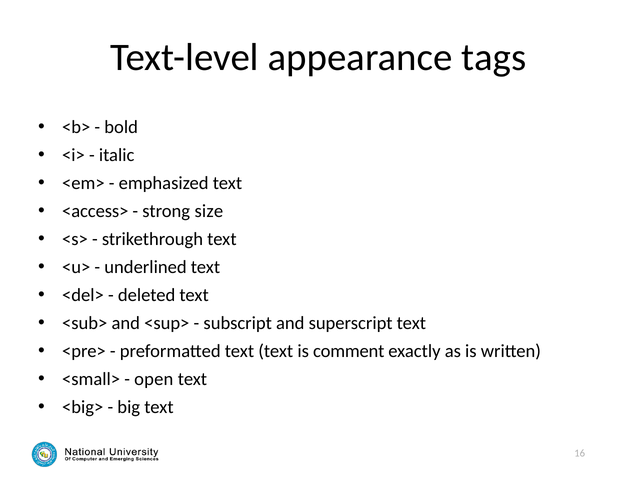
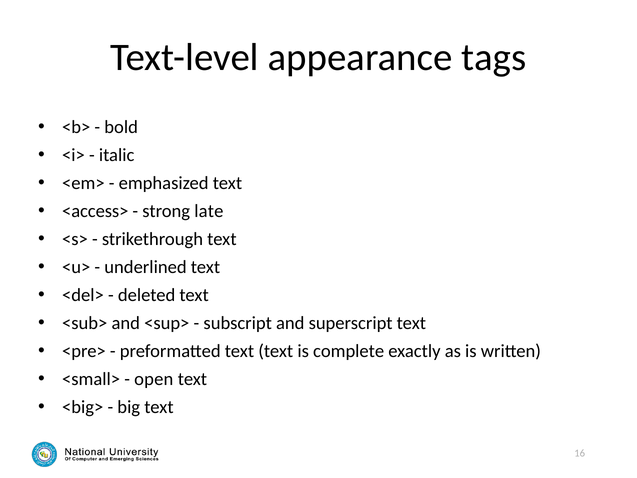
size: size -> late
comment: comment -> complete
